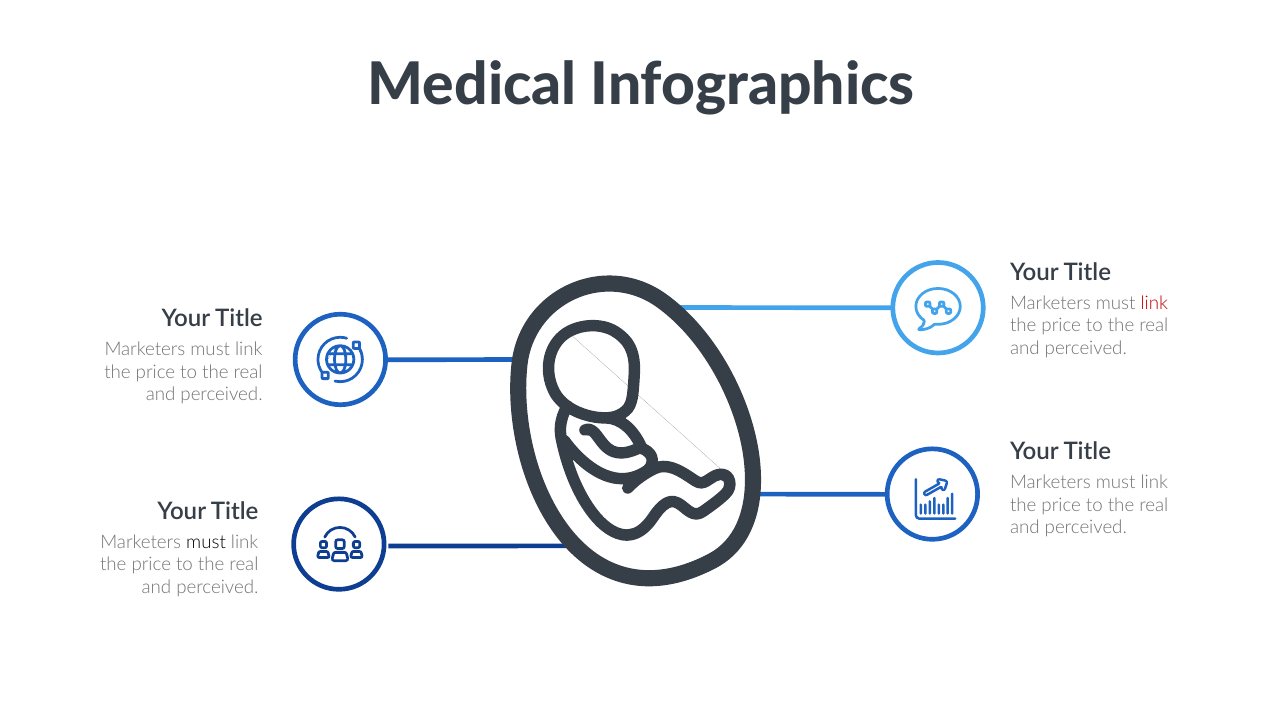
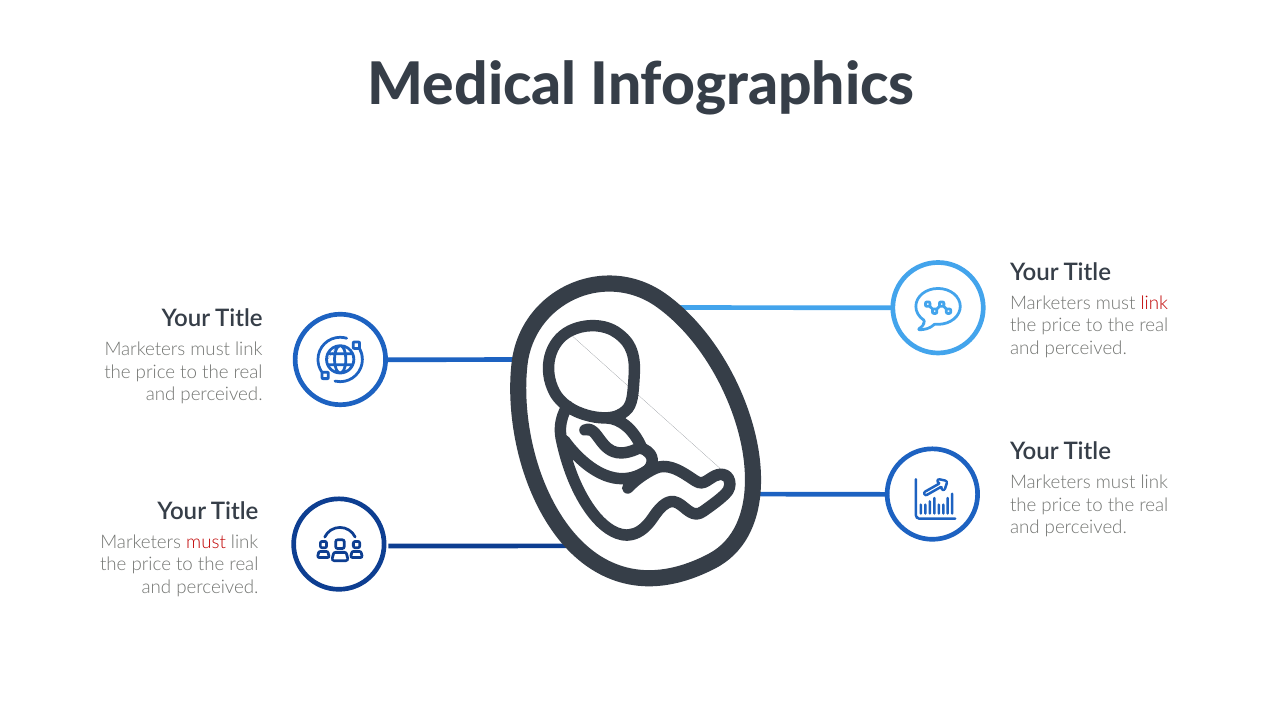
must at (206, 542) colour: black -> red
